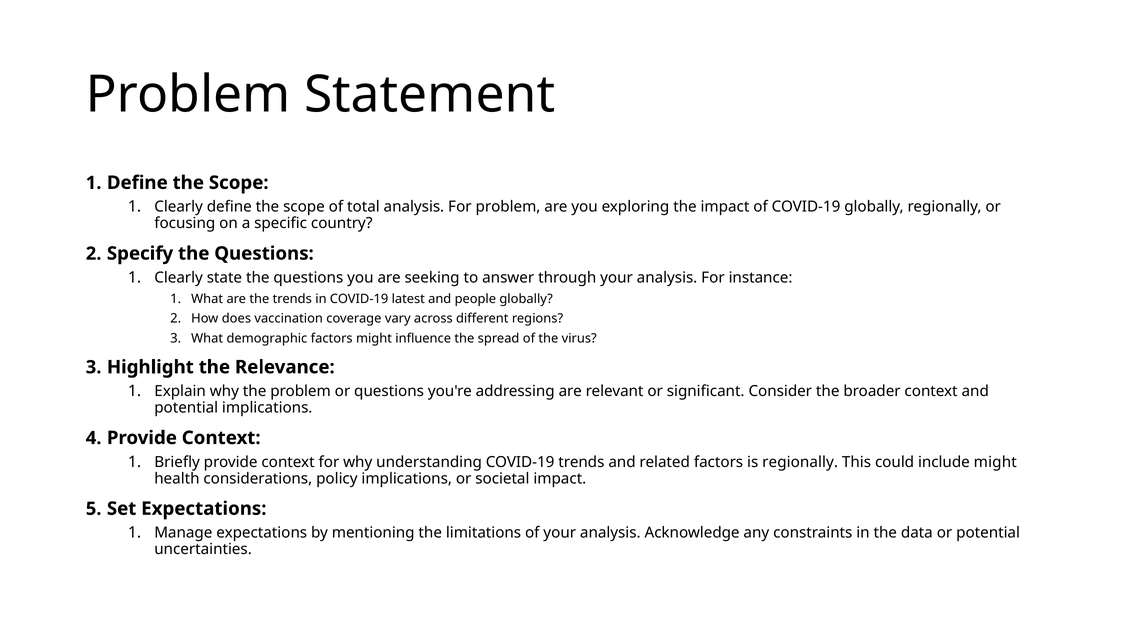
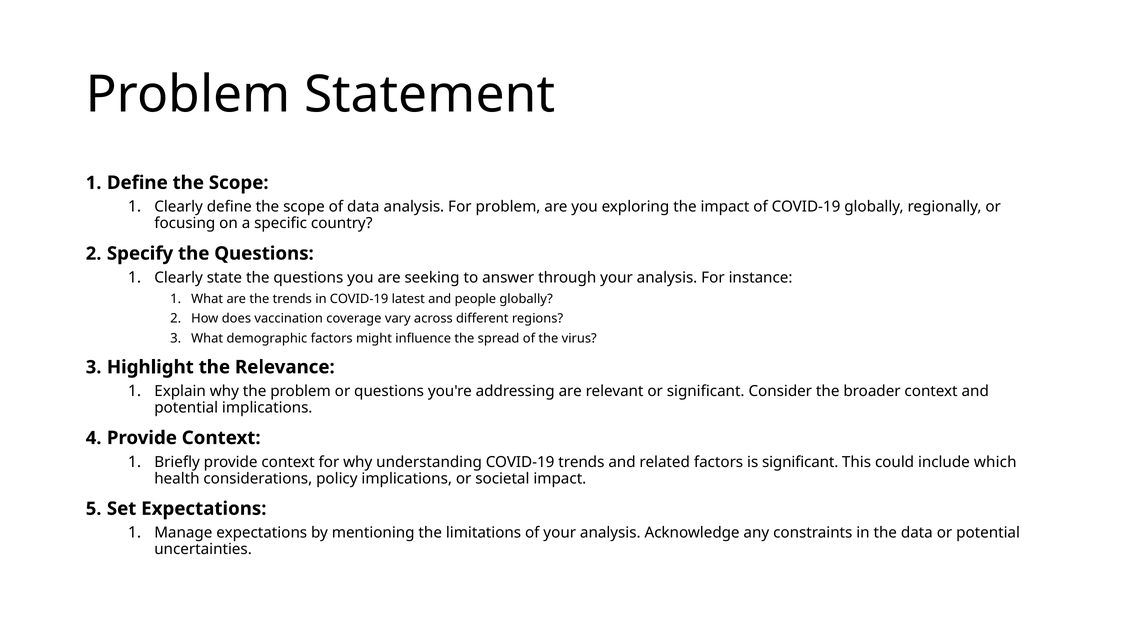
of total: total -> data
is regionally: regionally -> significant
include might: might -> which
